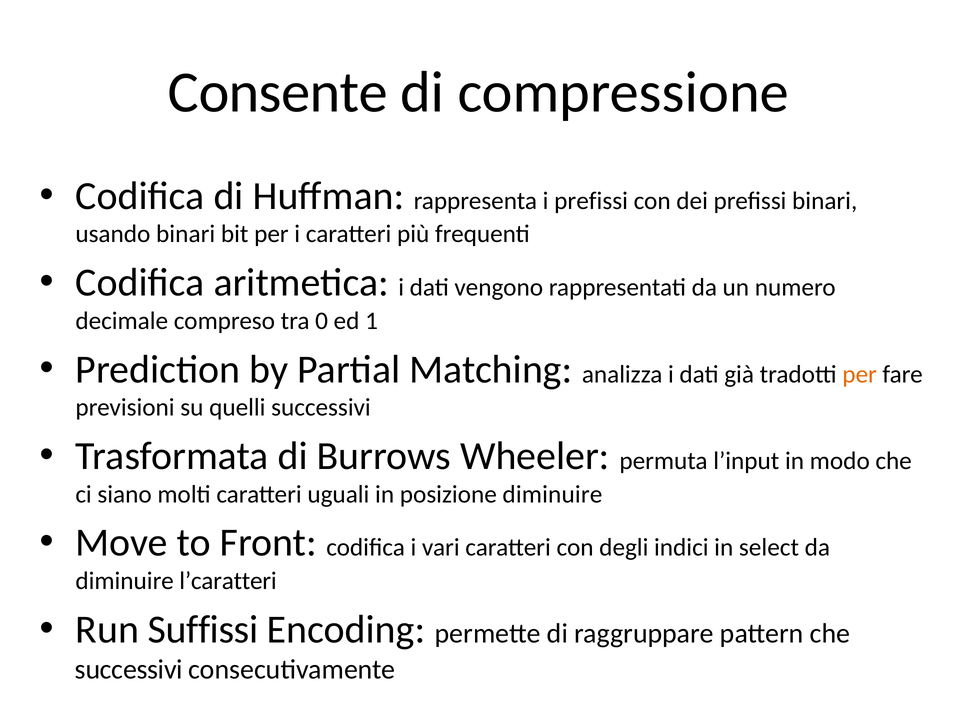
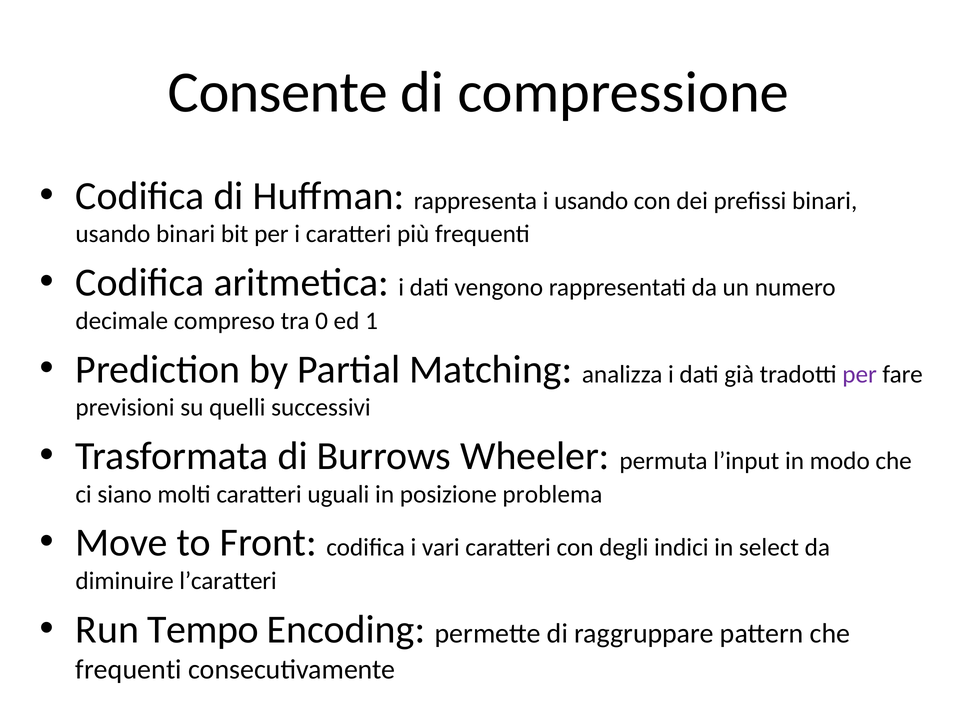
i prefissi: prefissi -> usando
per at (860, 375) colour: orange -> purple
posizione diminuire: diminuire -> problema
Suffissi: Suffissi -> Tempo
successivi at (129, 670): successivi -> frequenti
